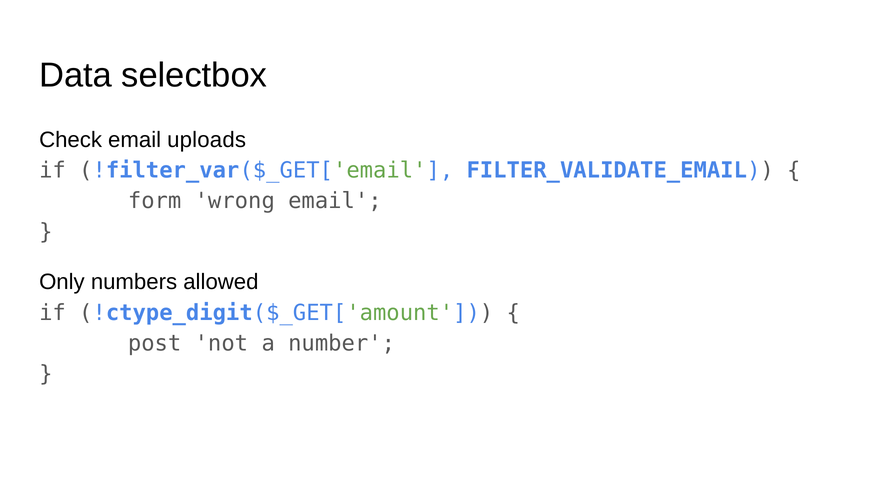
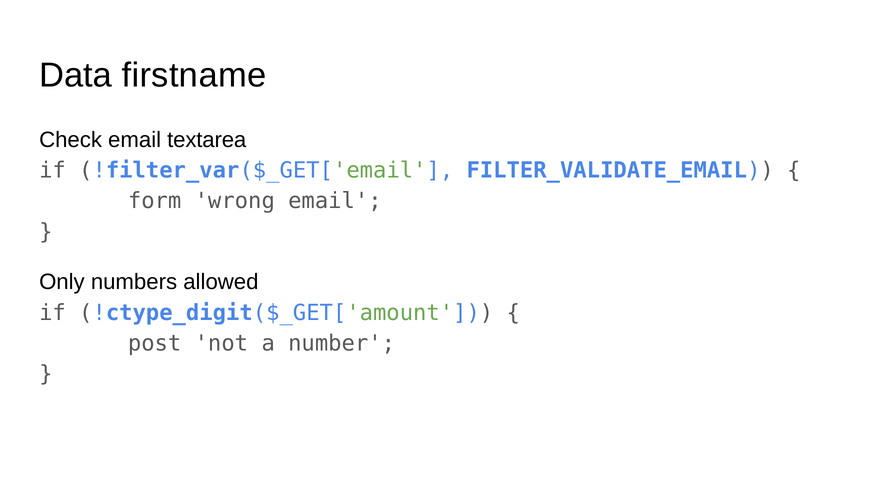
selectbox: selectbox -> firstname
uploads: uploads -> textarea
